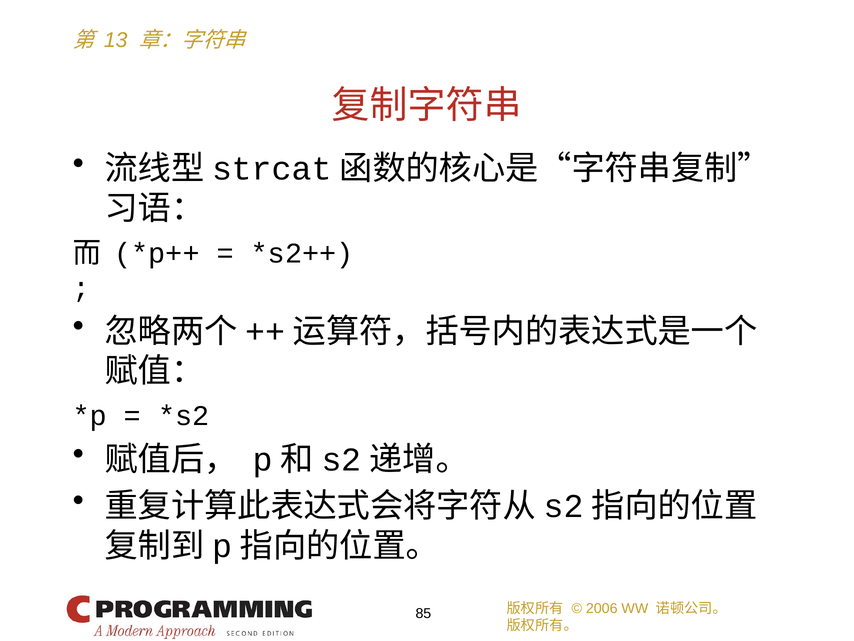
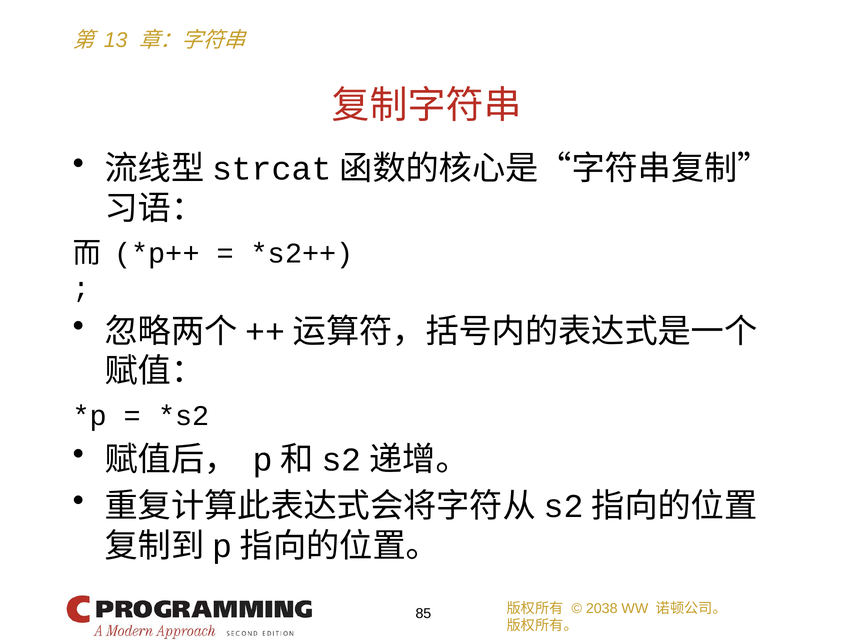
2006: 2006 -> 2038
